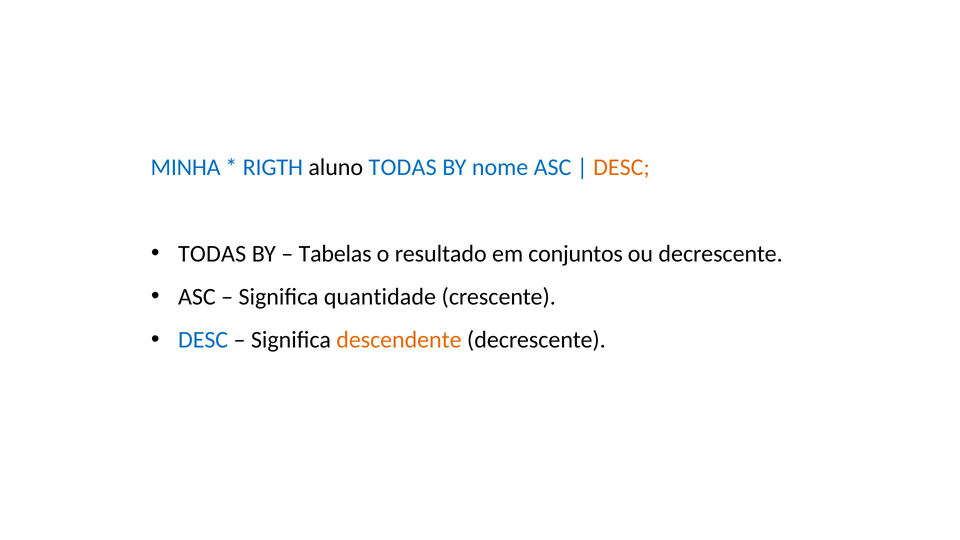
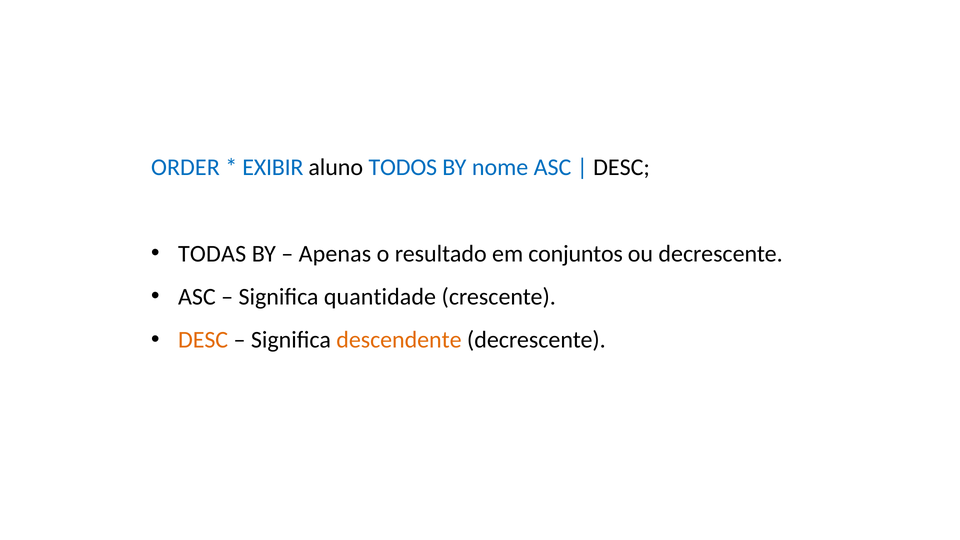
MINHA: MINHA -> ORDER
RIGTH: RIGTH -> EXIBIR
aluno TODAS: TODAS -> TODOS
DESC at (622, 167) colour: orange -> black
Tabelas: Tabelas -> Apenas
DESC at (203, 340) colour: blue -> orange
